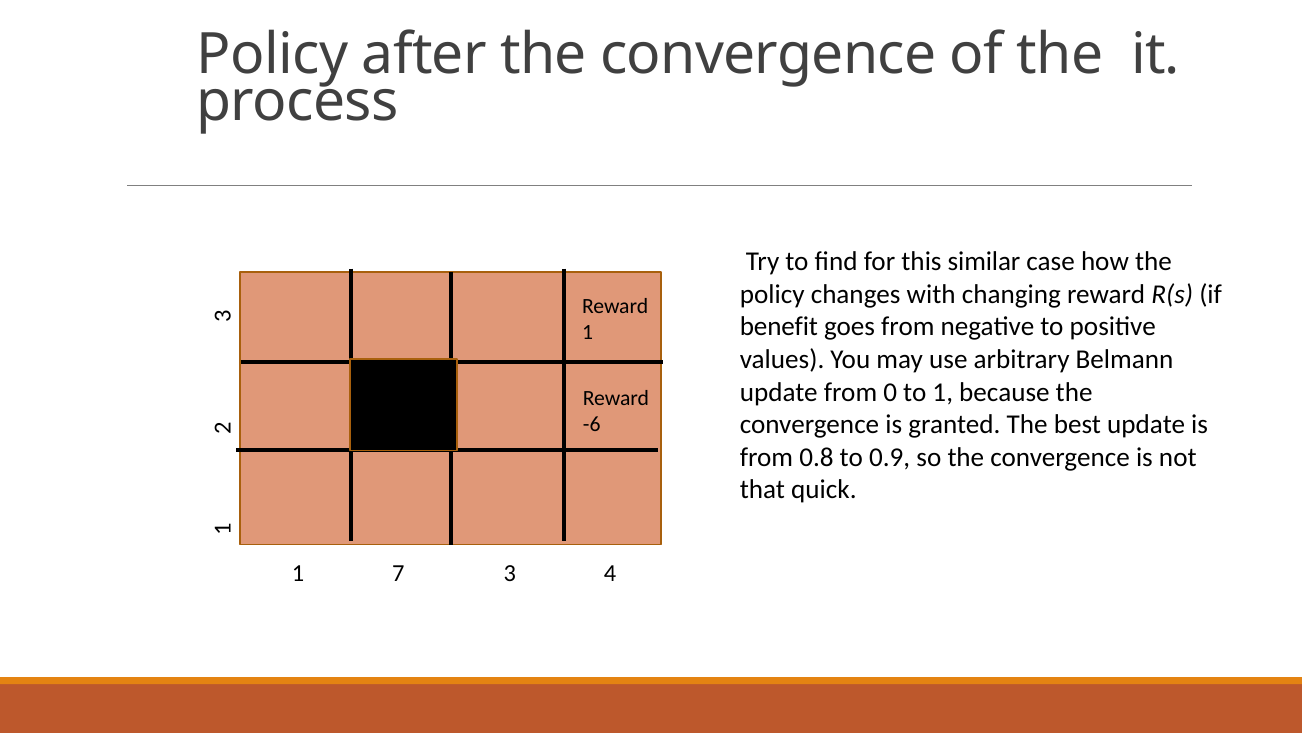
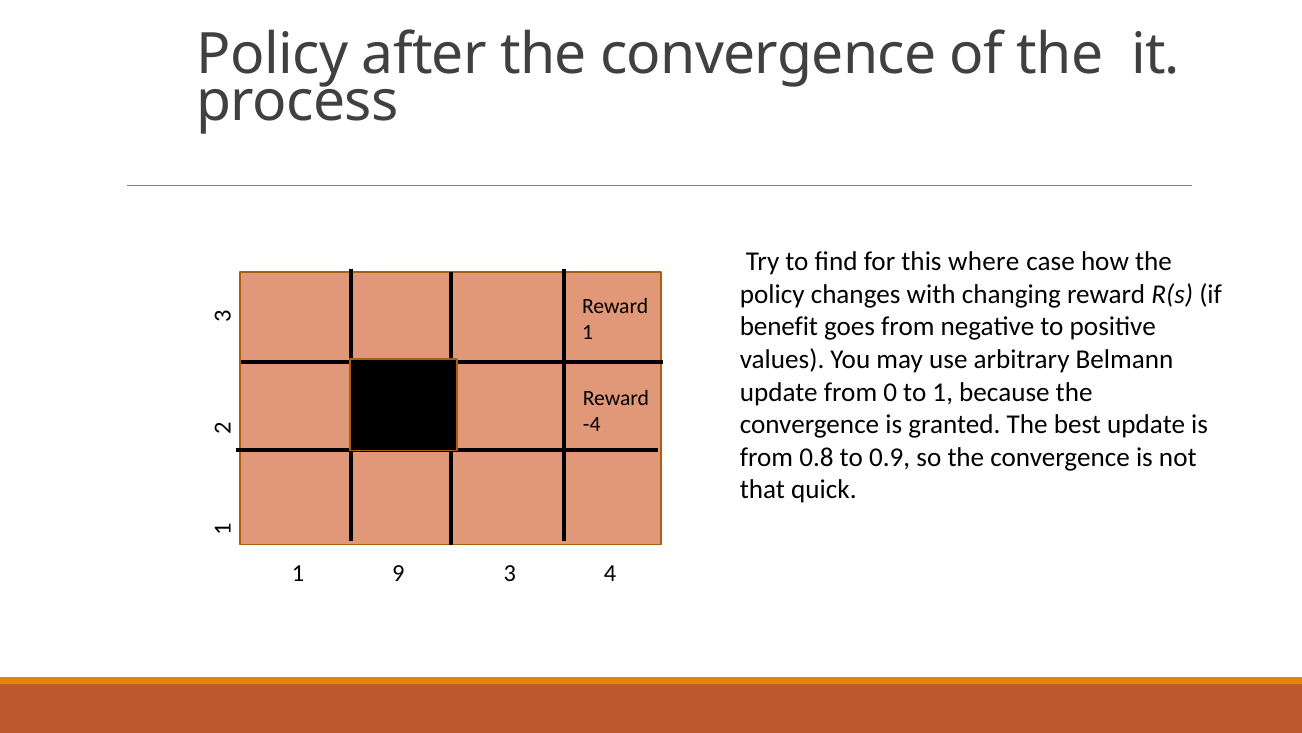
similar: similar -> where
-6: -6 -> -4
7: 7 -> 9
